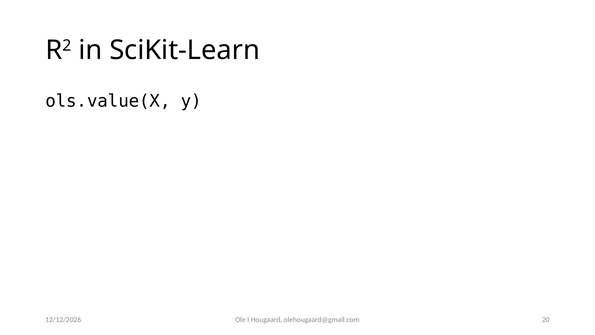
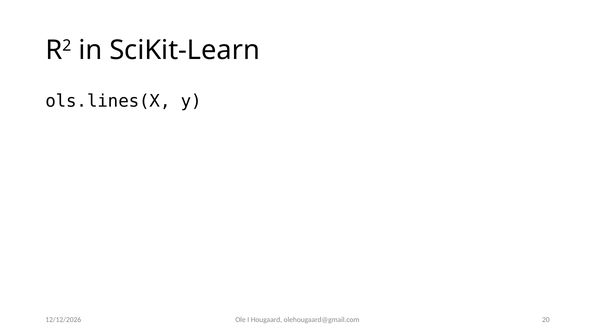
ols.value(X: ols.value(X -> ols.lines(X
